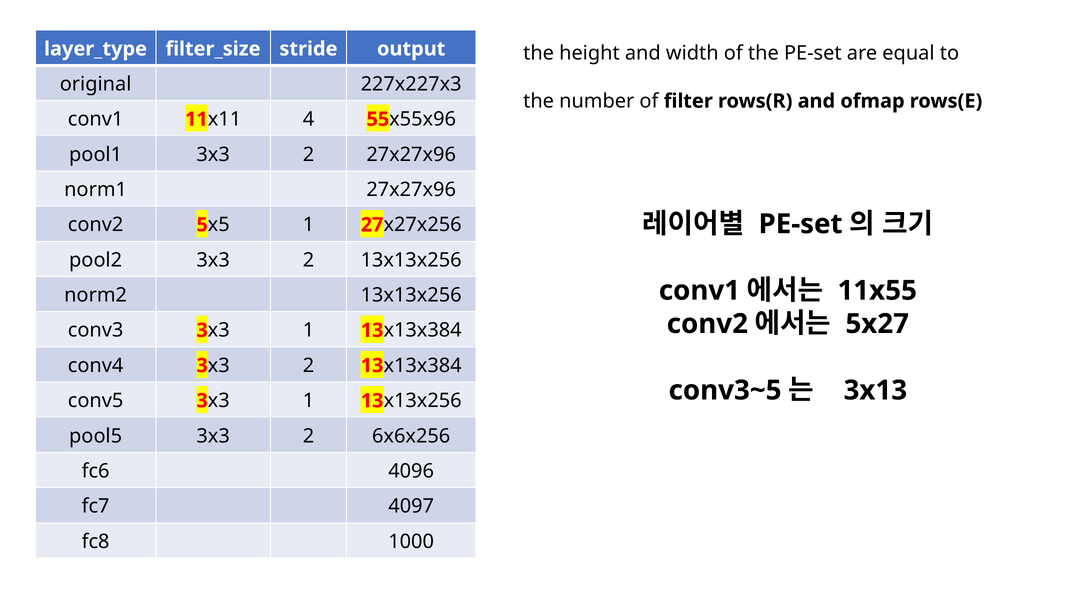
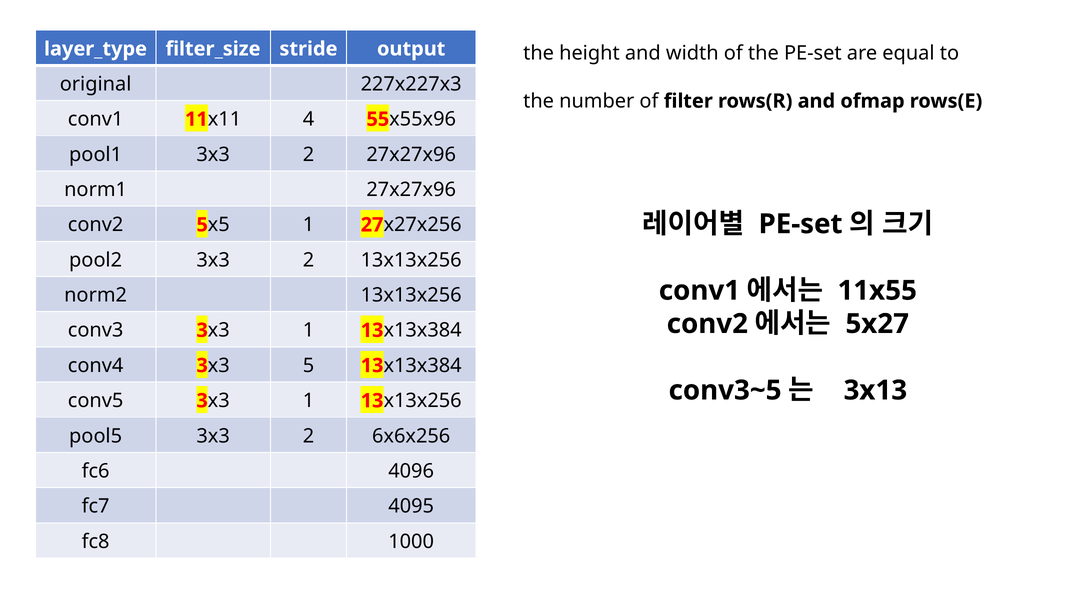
2 at (308, 366): 2 -> 5
4097: 4097 -> 4095
